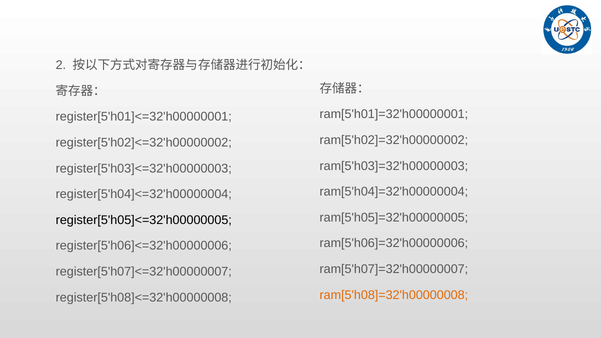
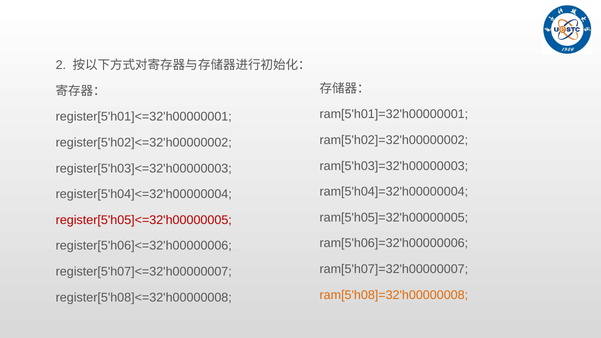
register[5'h05]<=32'h00000005 colour: black -> red
